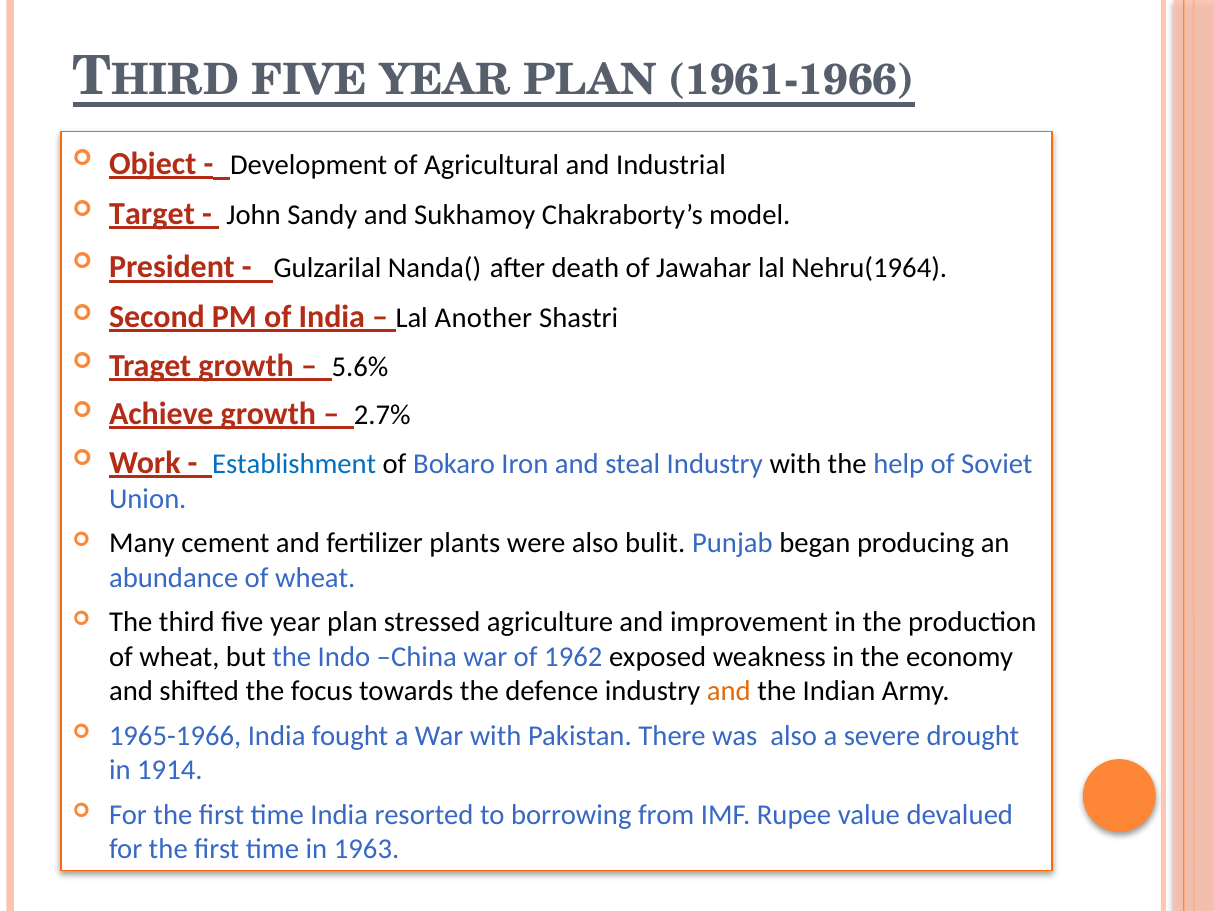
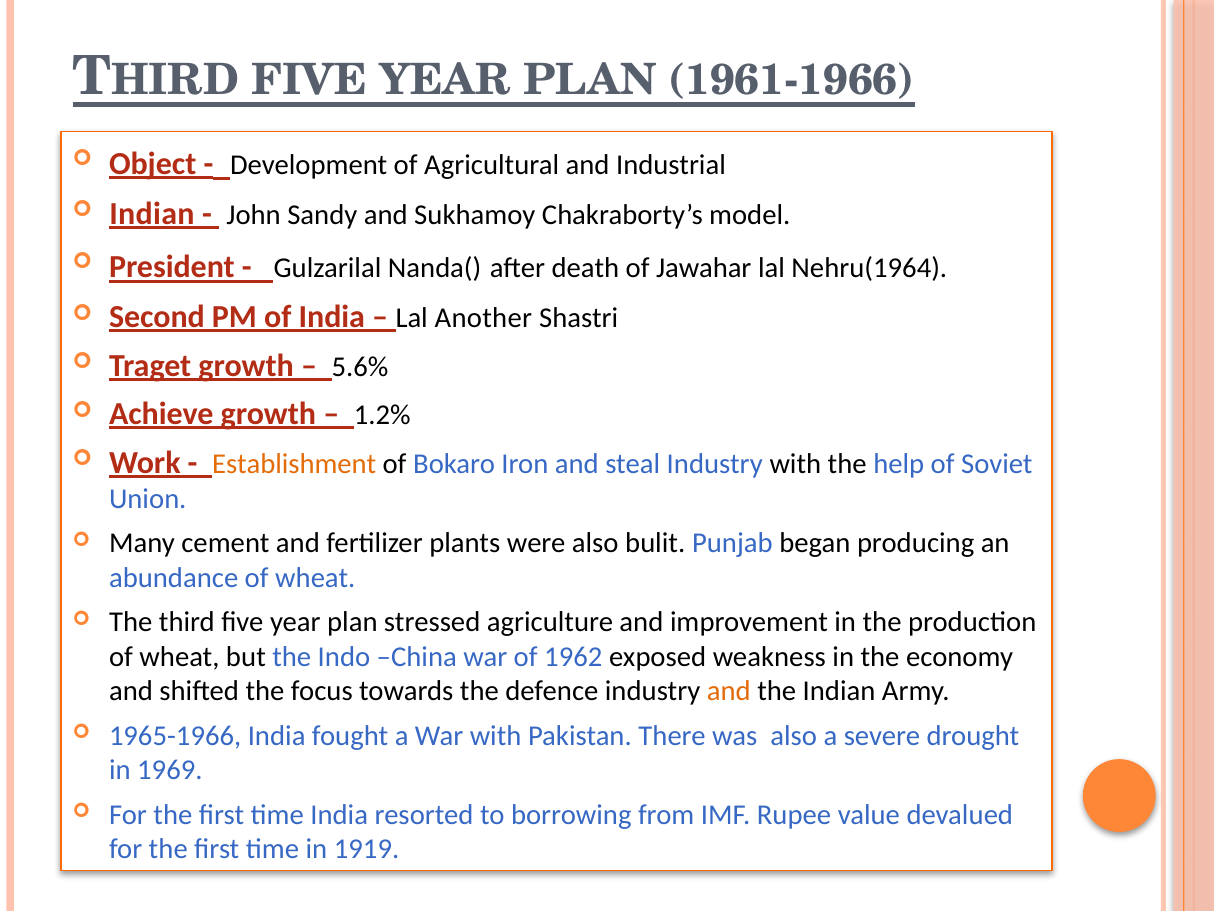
Target at (152, 214): Target -> Indian
2.7%: 2.7% -> 1.2%
Establishment colour: blue -> orange
1914: 1914 -> 1969
1963: 1963 -> 1919
